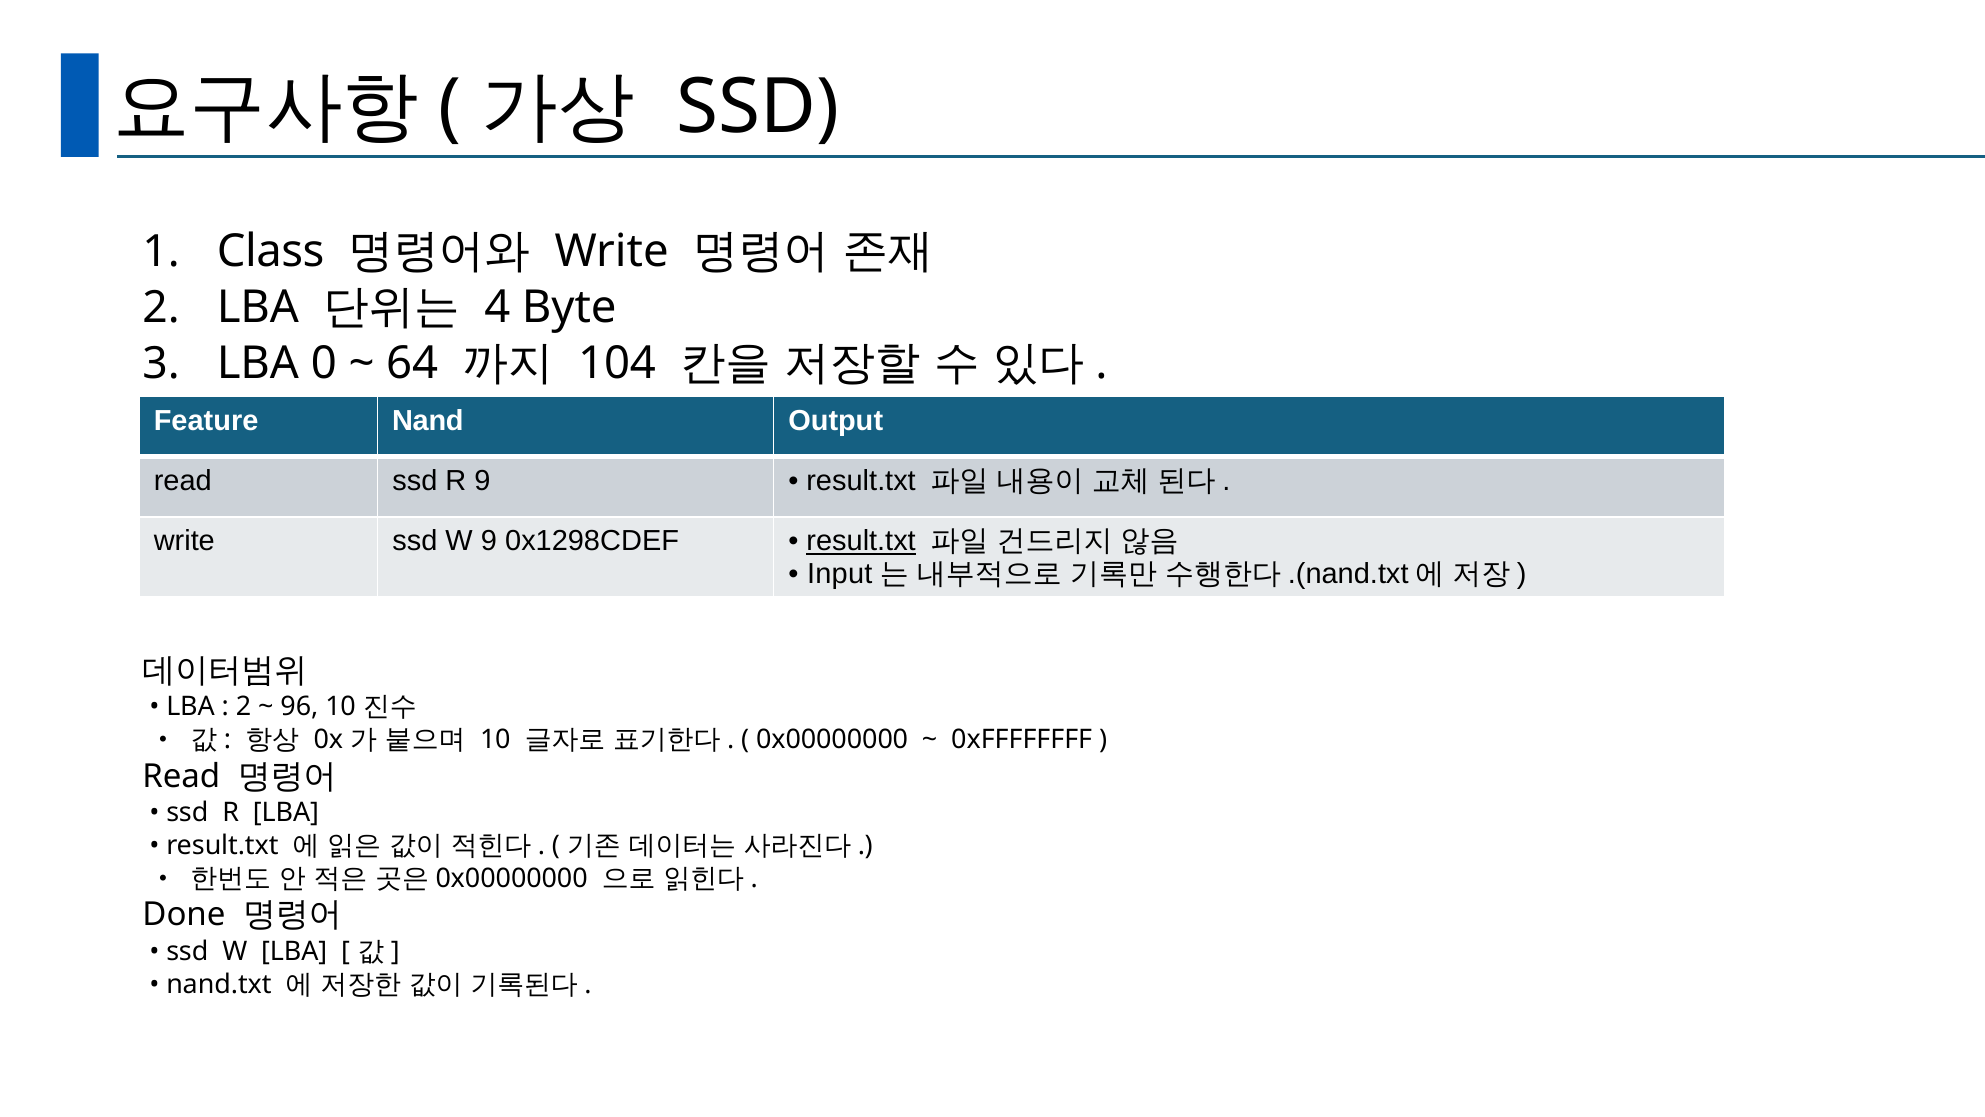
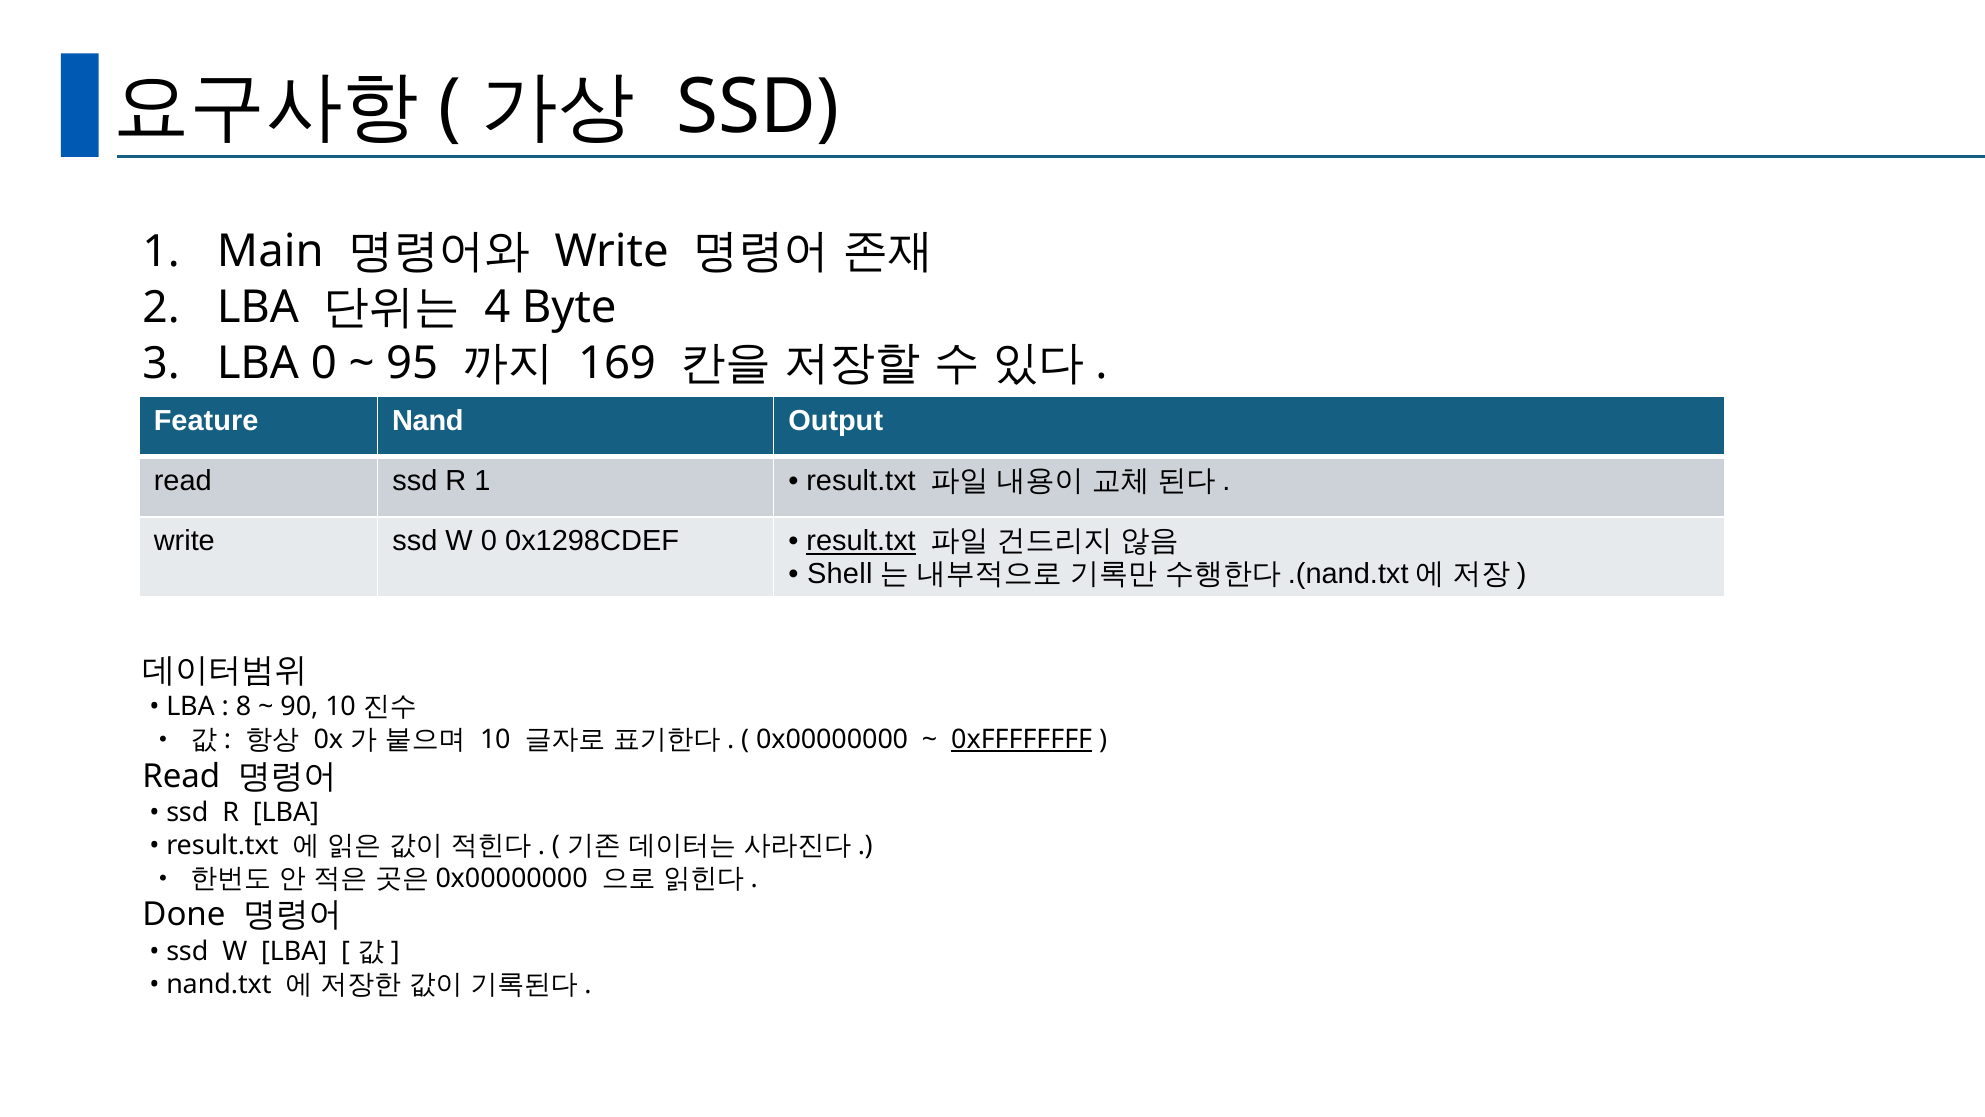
Class: Class -> Main
64: 64 -> 95
104: 104 -> 169
R 9: 9 -> 1
W 9: 9 -> 0
Input: Input -> Shell
2 at (243, 706): 2 -> 8
96: 96 -> 90
0xFFFFFFFF underline: none -> present
